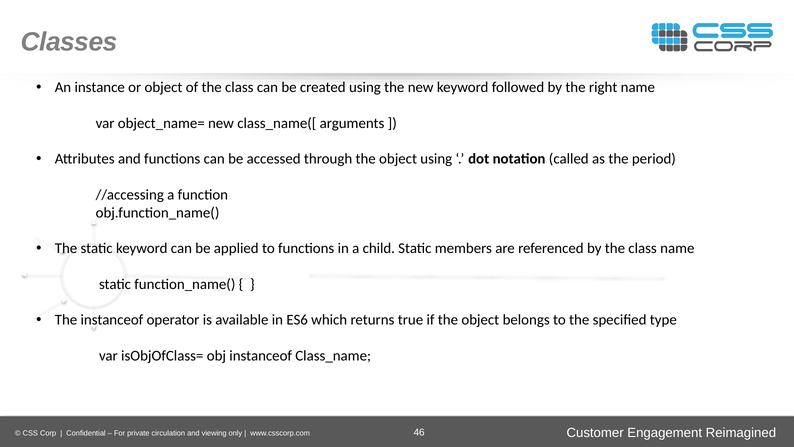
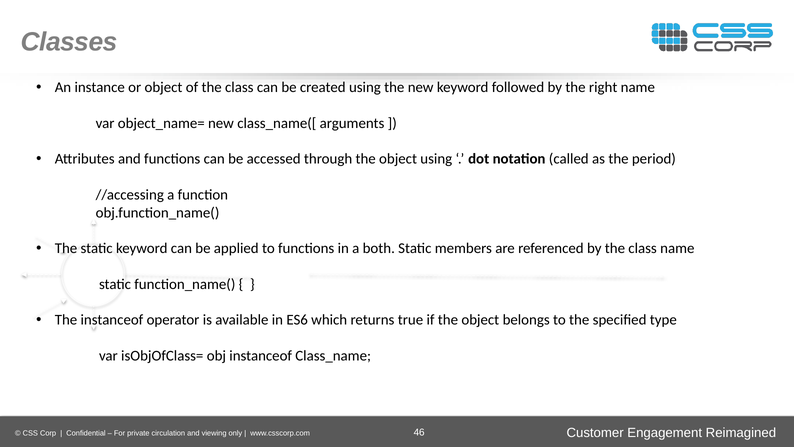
child: child -> both
